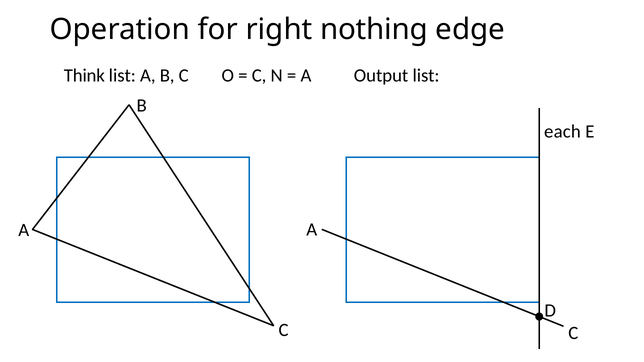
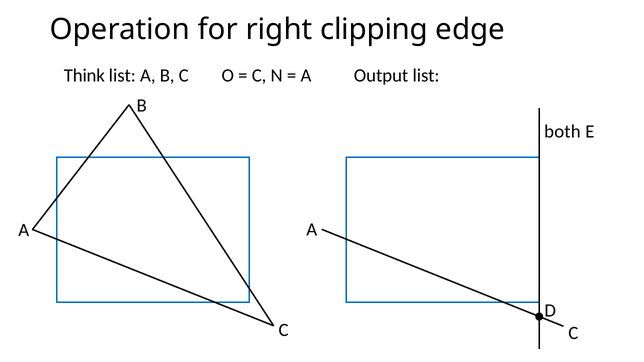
nothing: nothing -> clipping
each: each -> both
